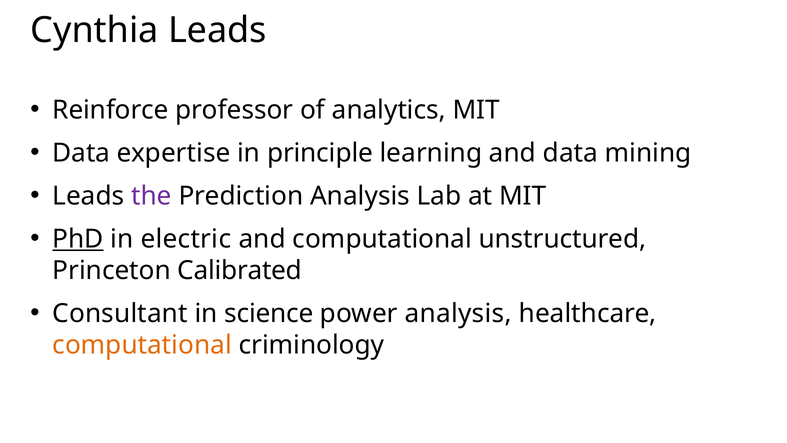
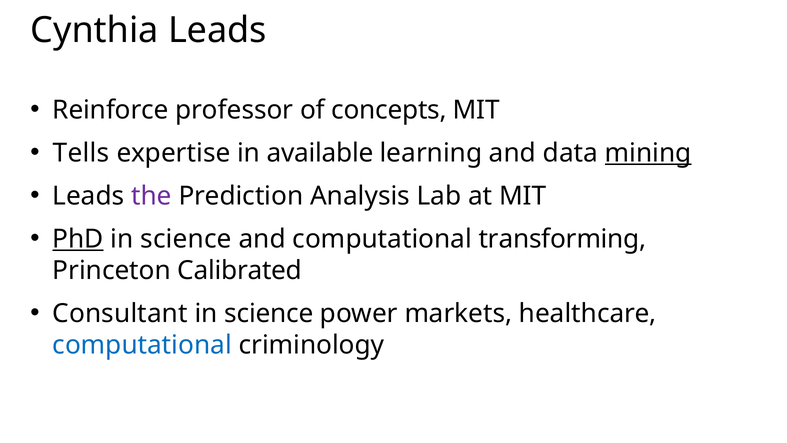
analytics: analytics -> concepts
Data at (81, 153): Data -> Tells
principle: principle -> available
mining underline: none -> present
electric at (186, 239): electric -> science
unstructured: unstructured -> transforming
power analysis: analysis -> markets
computational at (142, 345) colour: orange -> blue
